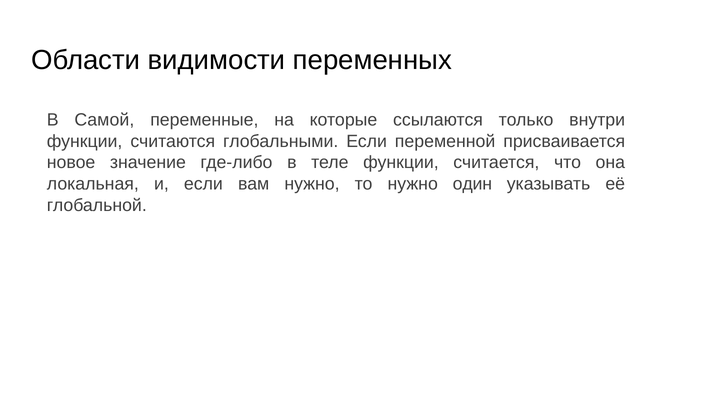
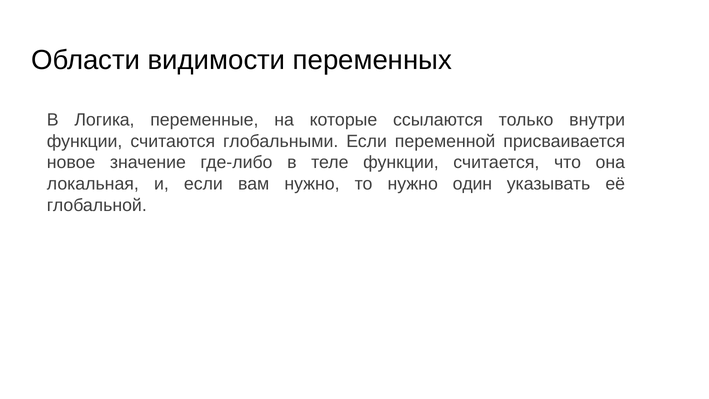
Самой: Самой -> Логика
